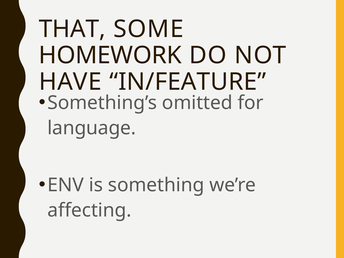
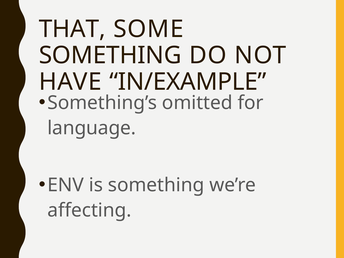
HOMEWORK at (110, 55): HOMEWORK -> SOMETHING
IN/FEATURE: IN/FEATURE -> IN/EXAMPLE
